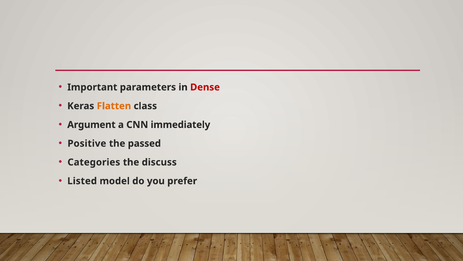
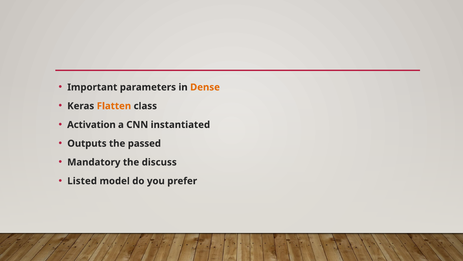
Dense colour: red -> orange
Argument: Argument -> Activation
immediately: immediately -> instantiated
Positive: Positive -> Outputs
Categories: Categories -> Mandatory
